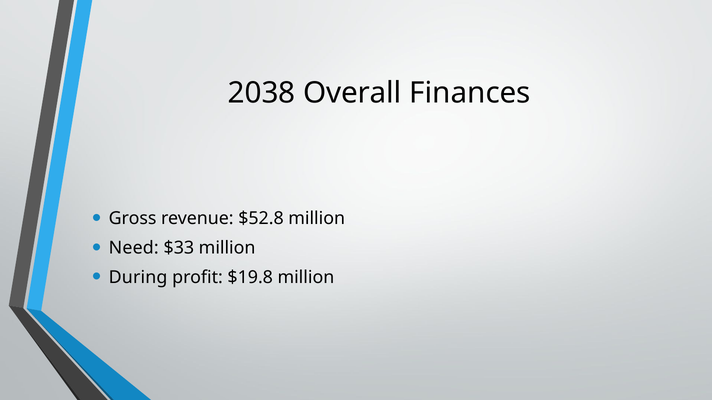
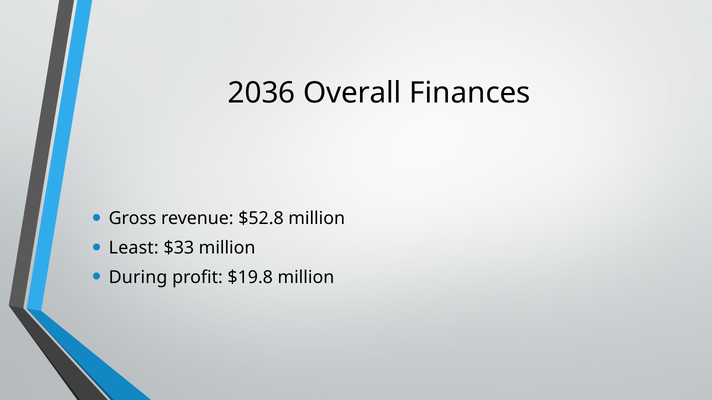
2038: 2038 -> 2036
Need: Need -> Least
